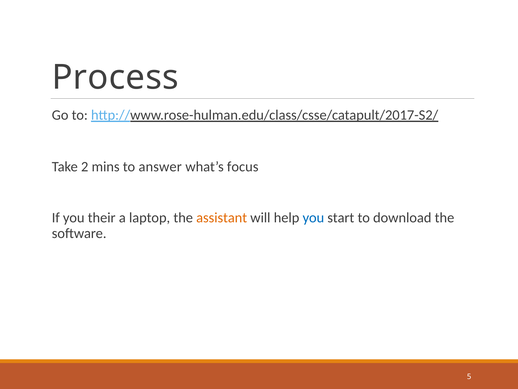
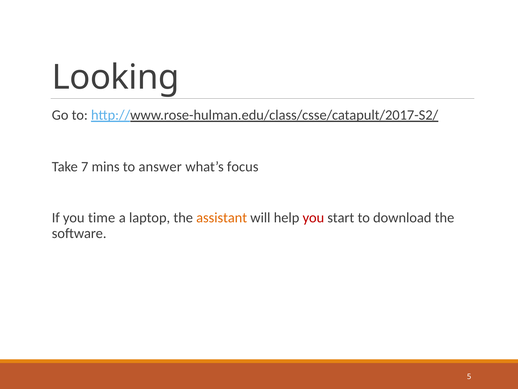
Process: Process -> Looking
2: 2 -> 7
their: their -> time
you at (313, 218) colour: blue -> red
